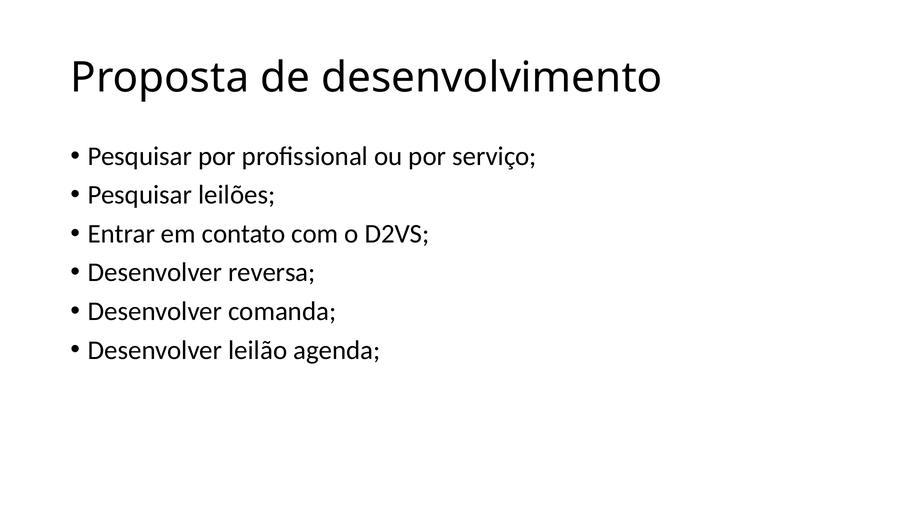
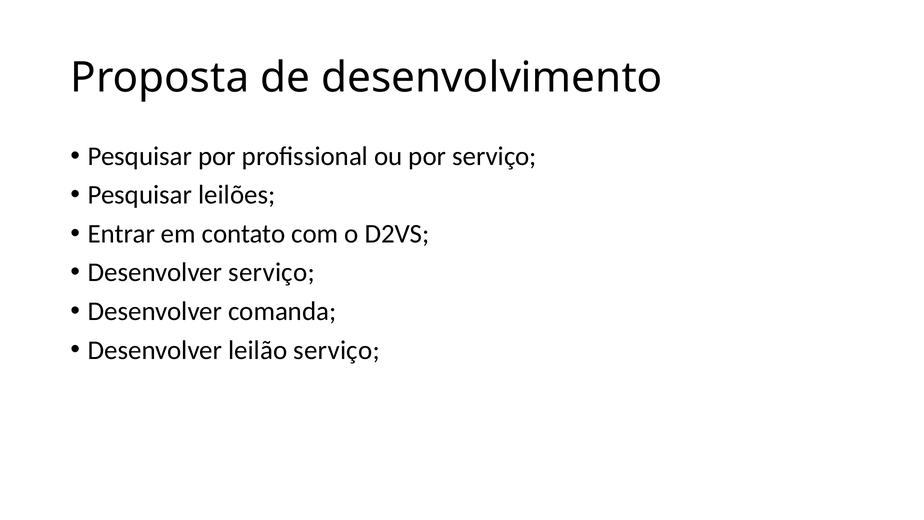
Desenvolver reversa: reversa -> serviço
leilão agenda: agenda -> serviço
